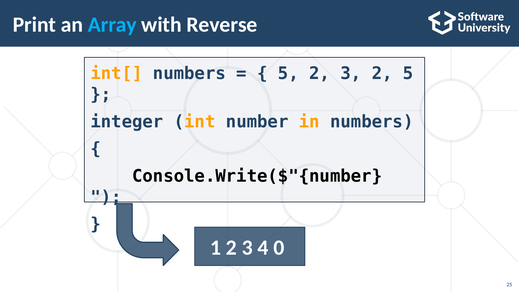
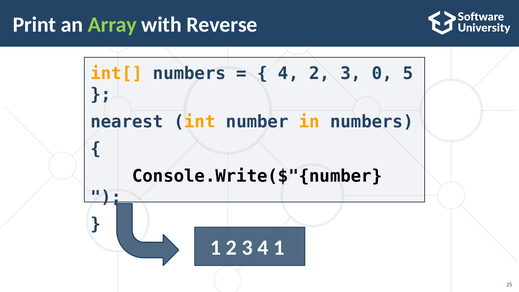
Array colour: light blue -> light green
5 at (288, 74): 5 -> 4
3 2: 2 -> 0
integer: integer -> nearest
4 0: 0 -> 1
